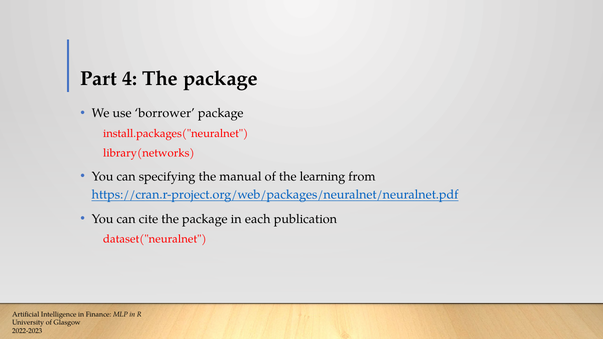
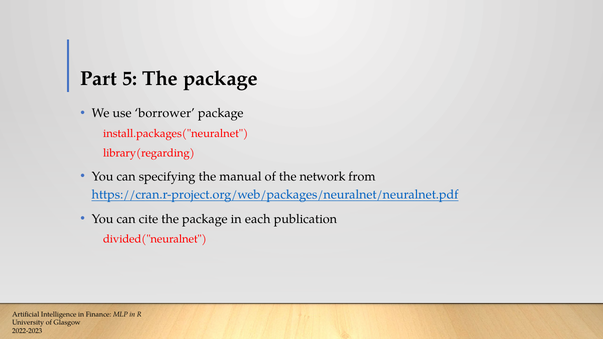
4: 4 -> 5
library(networks: library(networks -> library(regarding
learning: learning -> network
dataset("neuralnet: dataset("neuralnet -> divided("neuralnet
